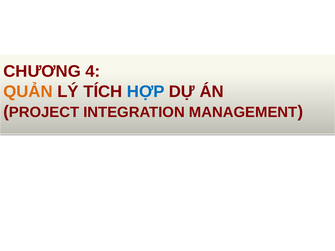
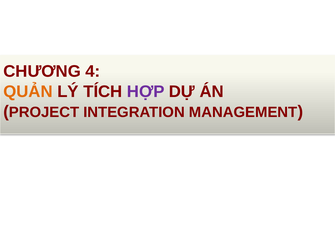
HỢP colour: blue -> purple
